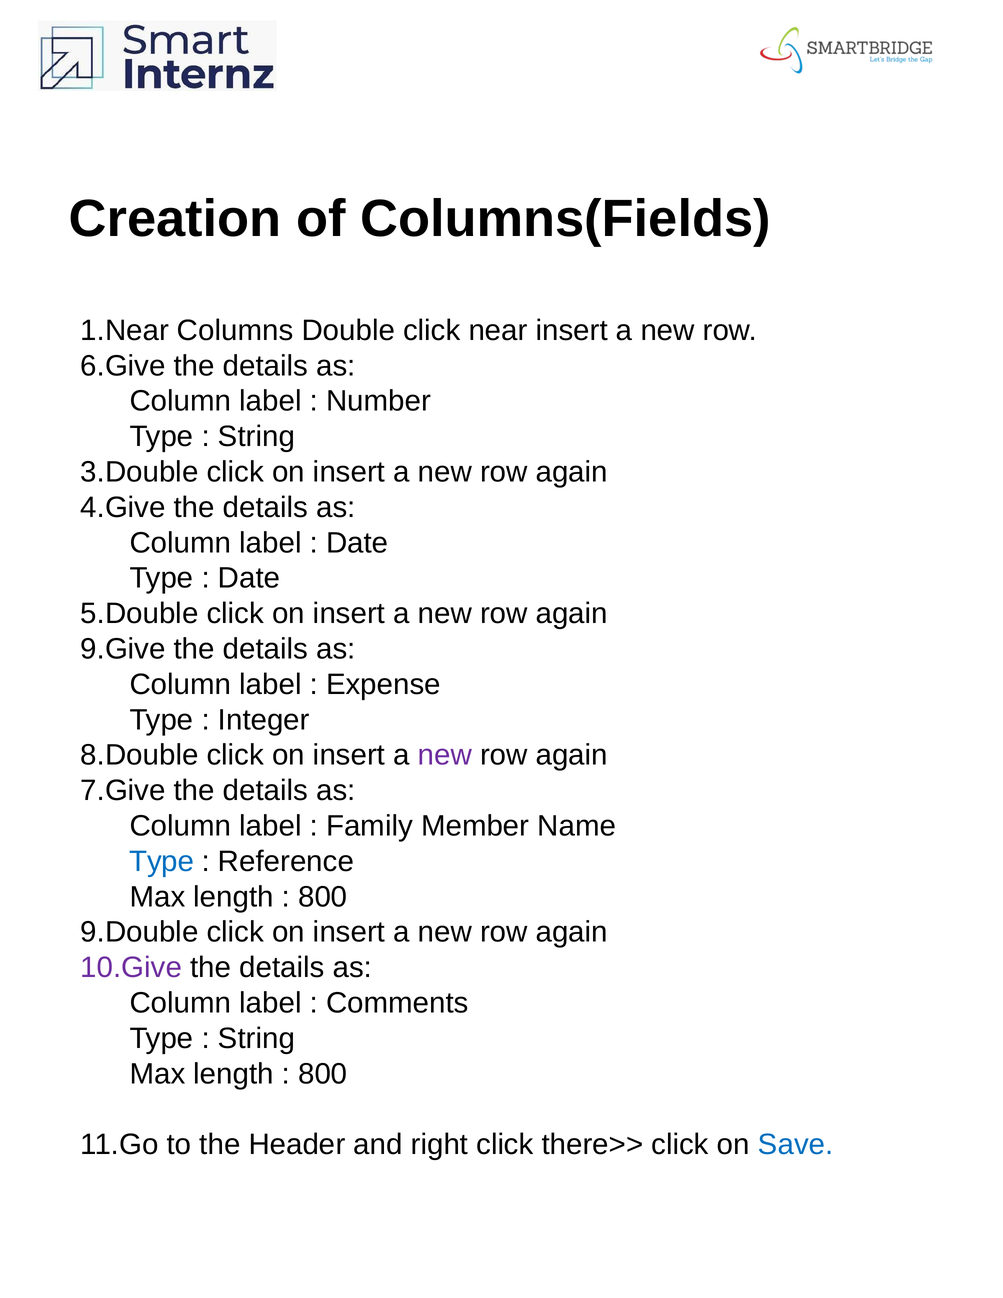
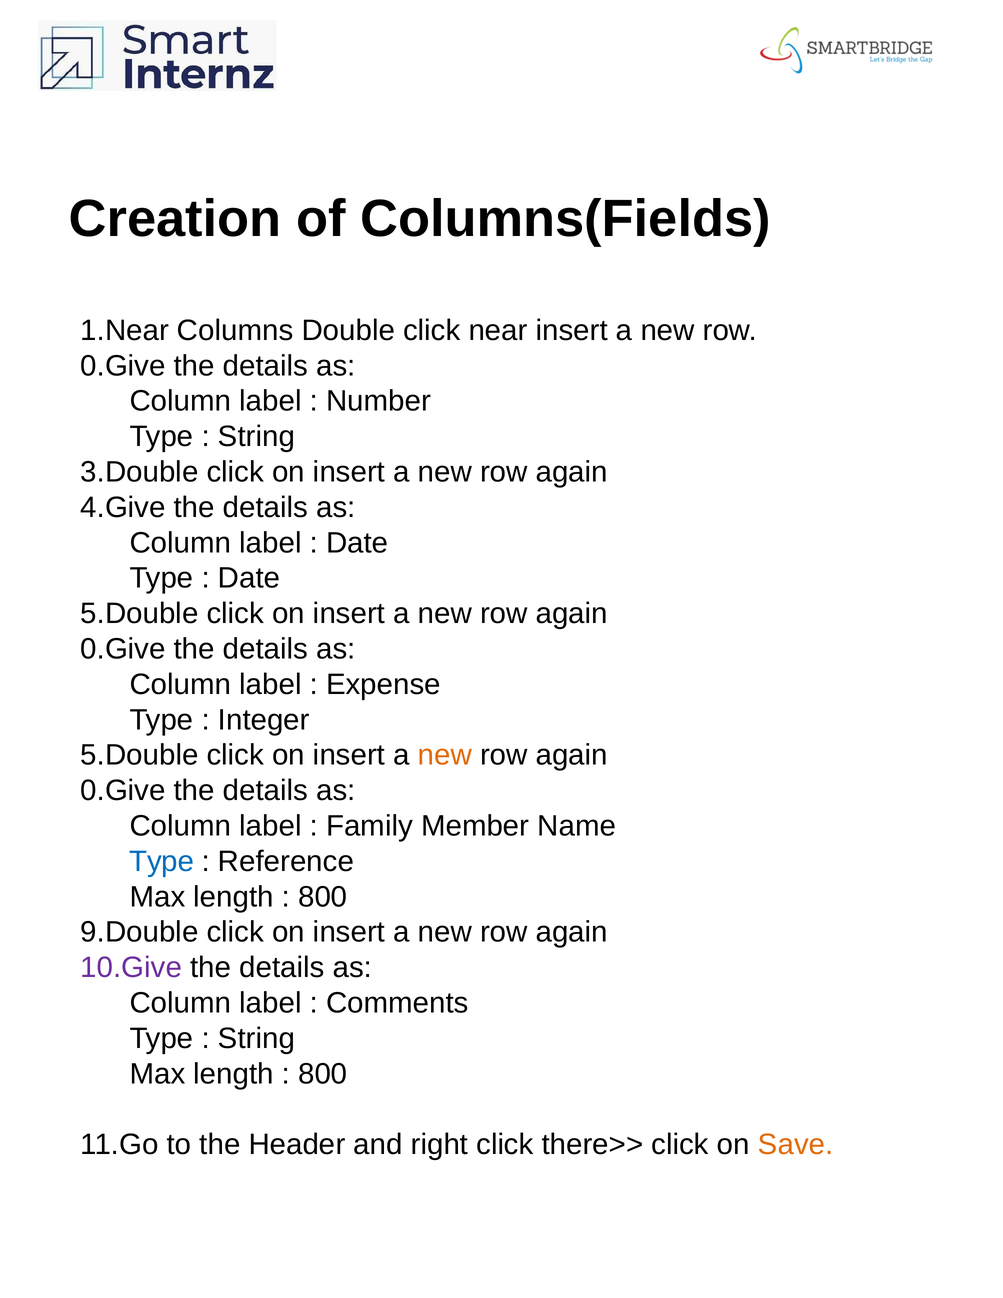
6.Give at (123, 366): 6.Give -> 0.Give
9.Give at (123, 649): 9.Give -> 0.Give
8.Double at (139, 755): 8.Double -> 5.Double
new at (445, 755) colour: purple -> orange
7.Give at (123, 791): 7.Give -> 0.Give
Save colour: blue -> orange
